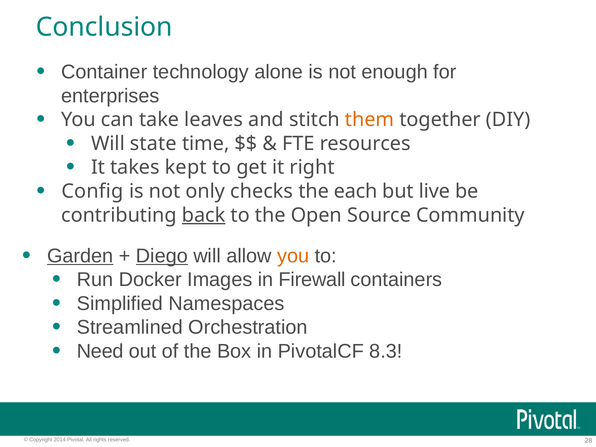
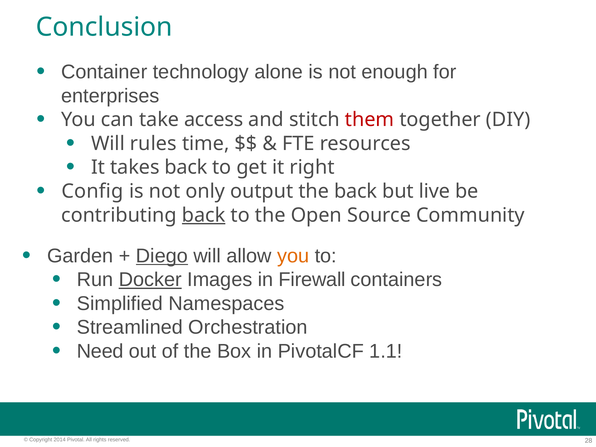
leaves: leaves -> access
them colour: orange -> red
state: state -> rules
takes kept: kept -> back
checks: checks -> output
the each: each -> back
Garden underline: present -> none
Docker underline: none -> present
8.3: 8.3 -> 1.1
